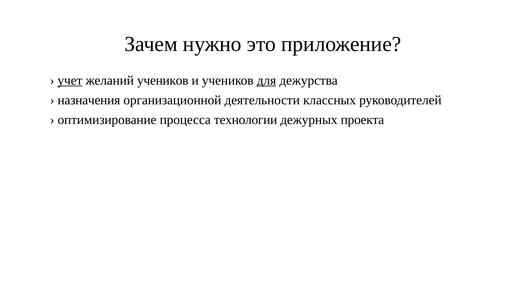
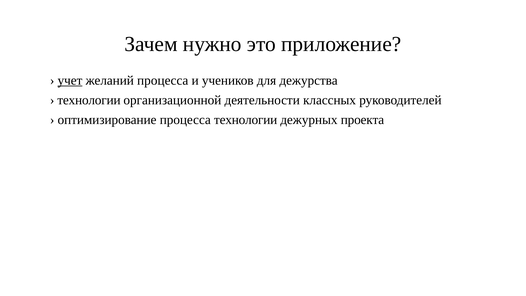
желаний учеников: учеников -> процесса
для underline: present -> none
назначения at (89, 100): назначения -> технологии
